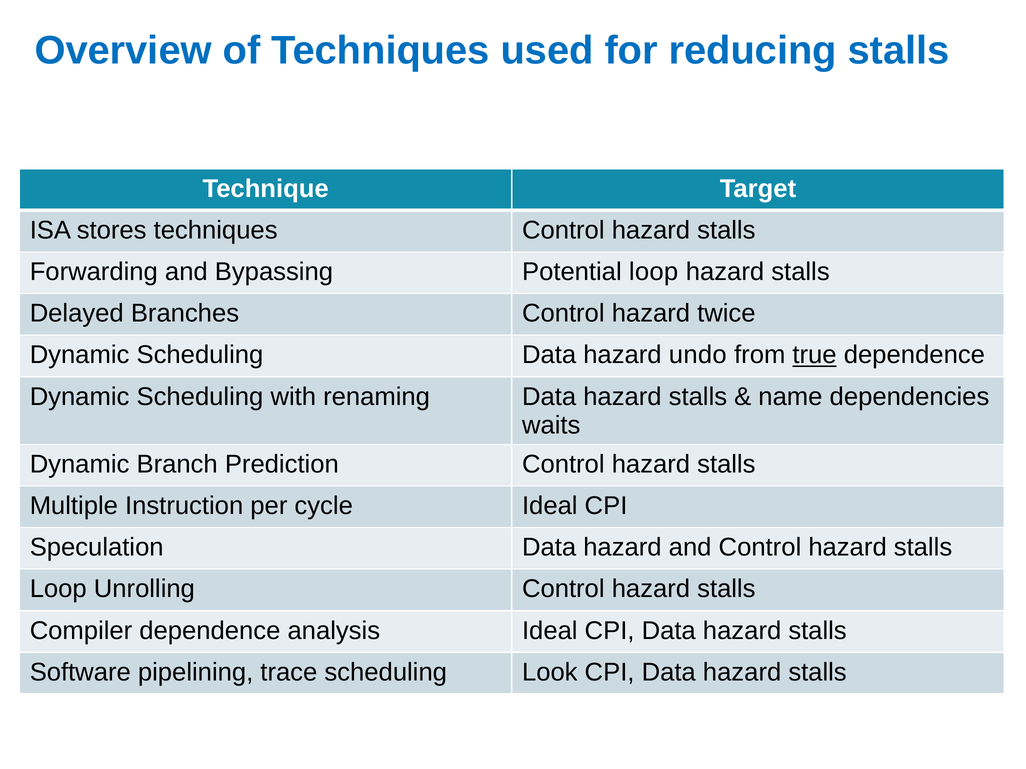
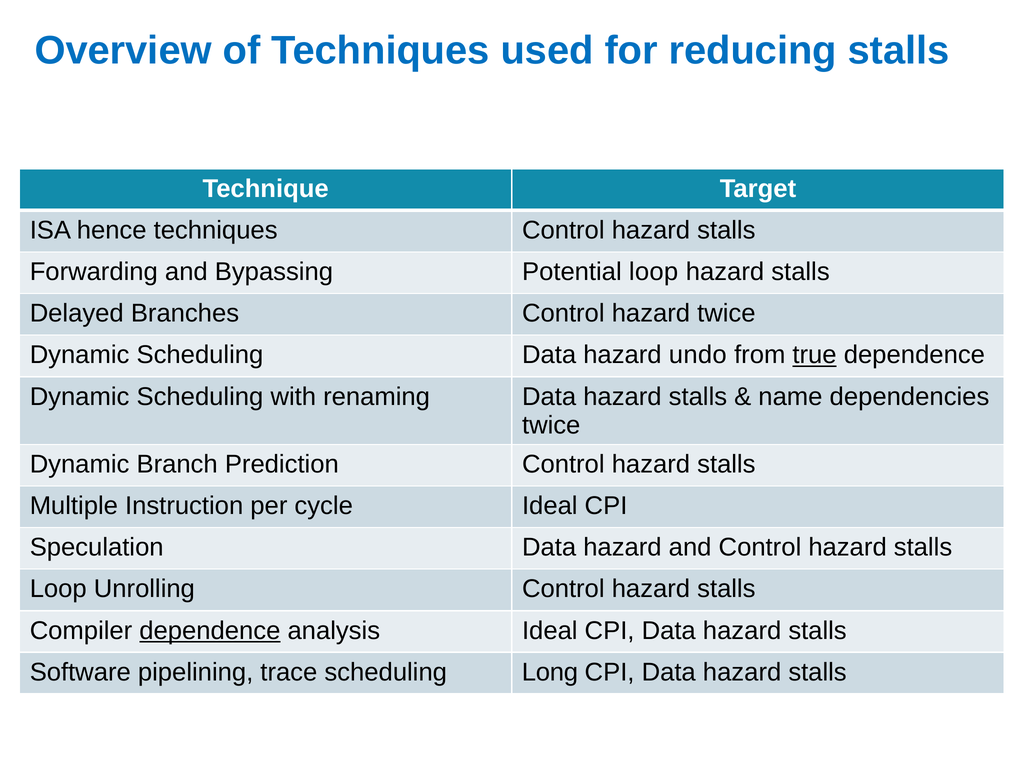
stores: stores -> hence
waits at (551, 426): waits -> twice
dependence at (210, 631) underline: none -> present
Look: Look -> Long
